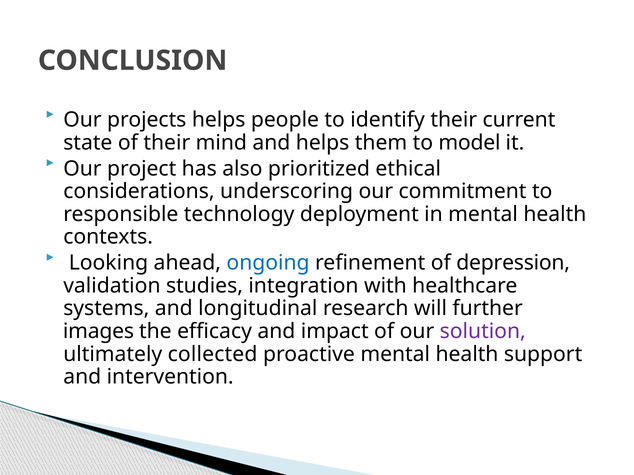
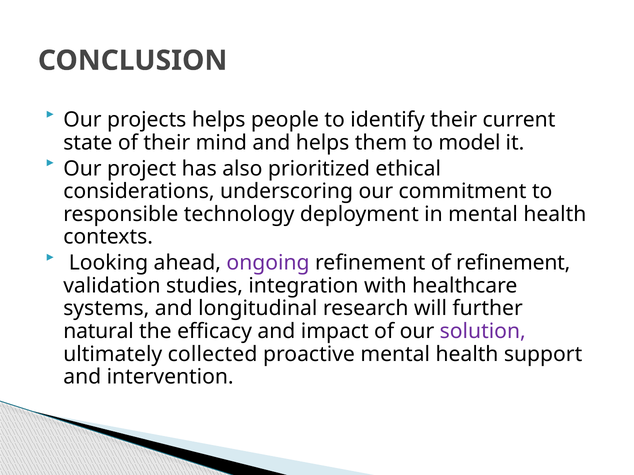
ongoing colour: blue -> purple
of depression: depression -> refinement
images: images -> natural
